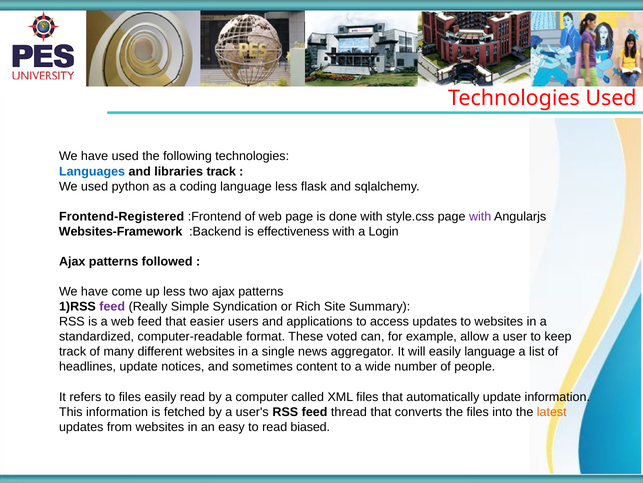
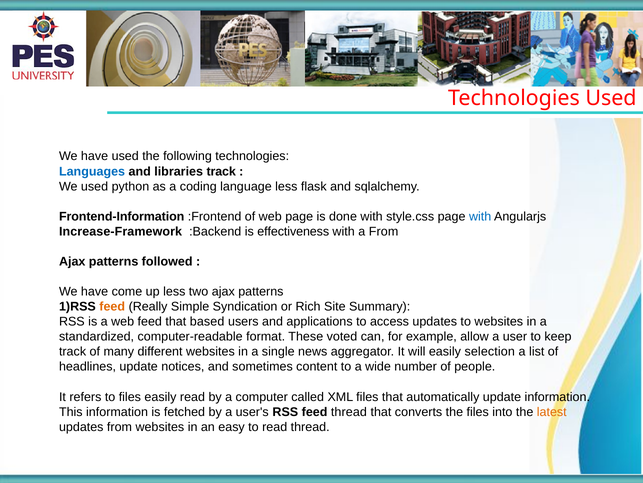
Frontend-Registered: Frontend-Registered -> Frontend-Information
with at (480, 216) colour: purple -> blue
Websites-Framework: Websites-Framework -> Increase-Framework
a Login: Login -> From
feed at (112, 306) colour: purple -> orange
easier: easier -> based
easily language: language -> selection
read biased: biased -> thread
